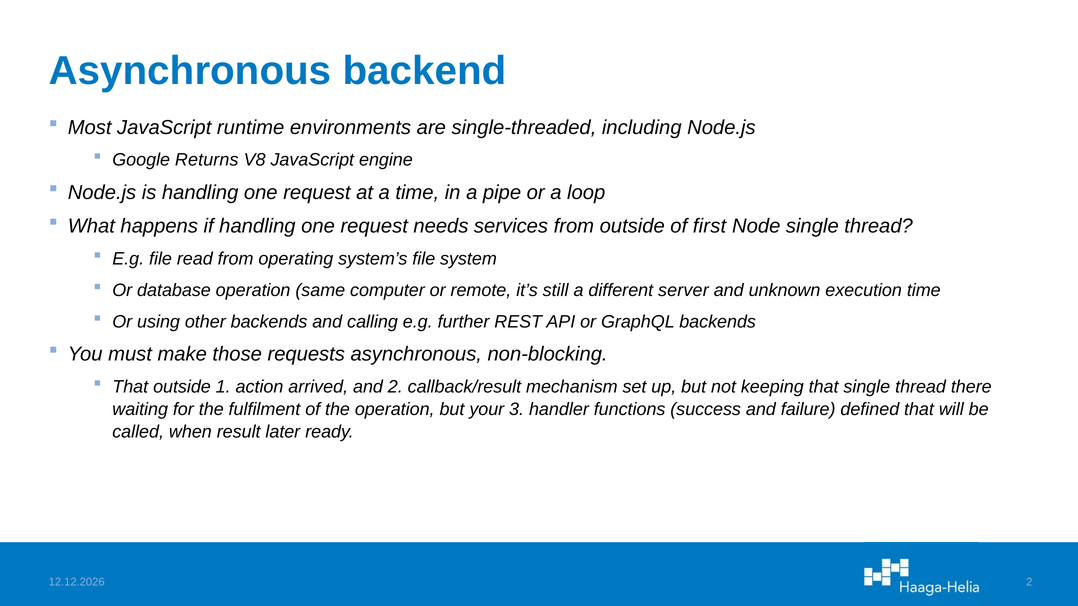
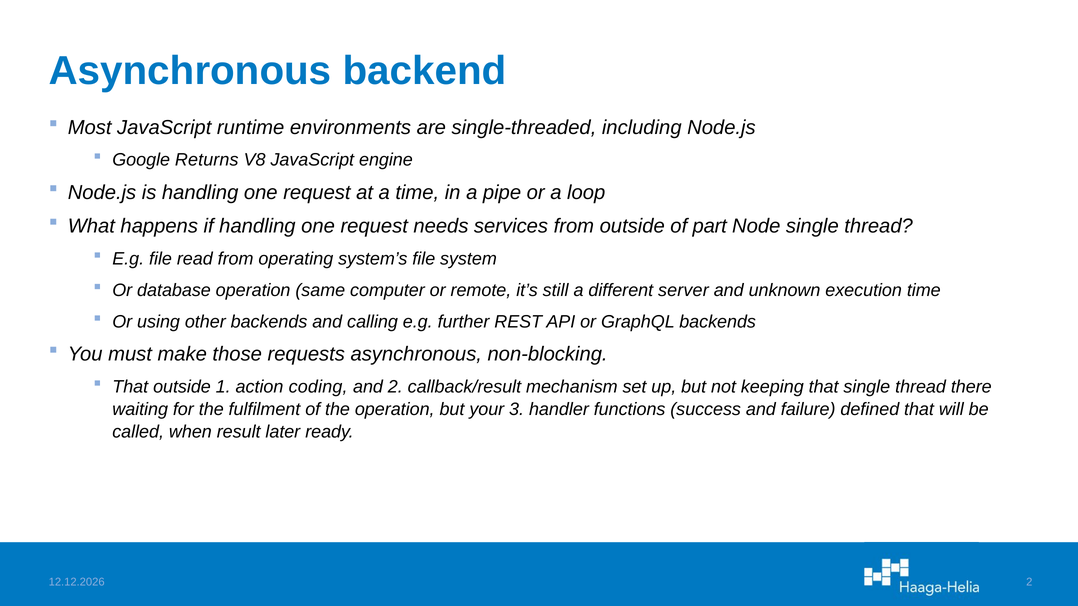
first: first -> part
arrived: arrived -> coding
